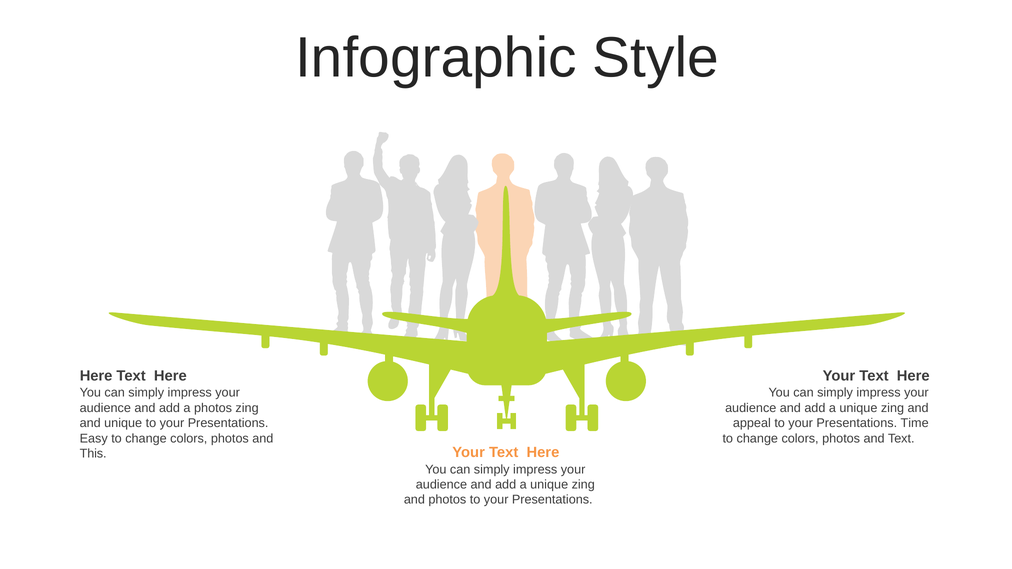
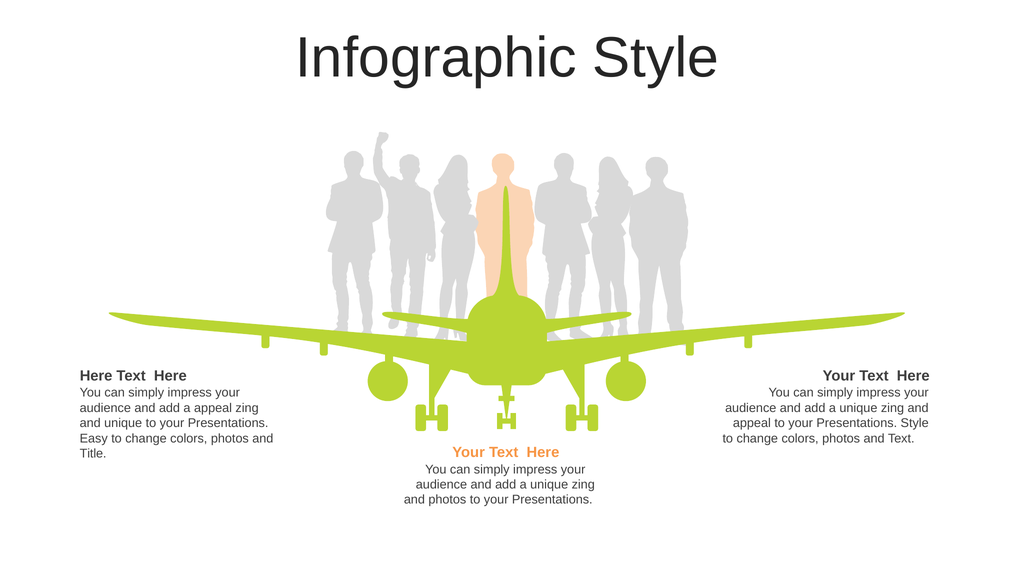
a photos: photos -> appeal
Presentations Time: Time -> Style
This: This -> Title
